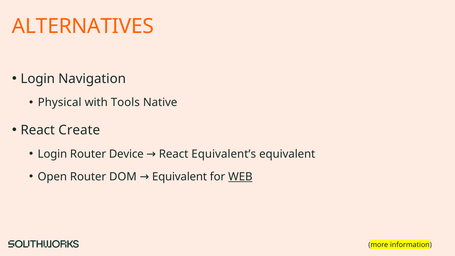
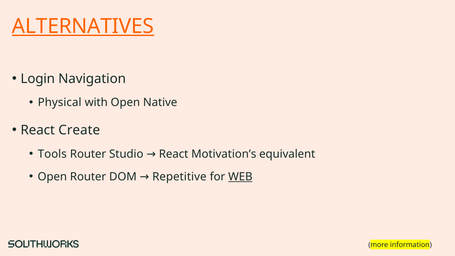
ALTERNATIVES underline: none -> present
with Tools: Tools -> Open
Login at (52, 154): Login -> Tools
Device: Device -> Studio
Equivalent’s: Equivalent’s -> Motivation’s
DOM Equivalent: Equivalent -> Repetitive
